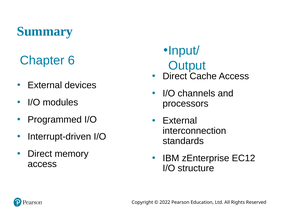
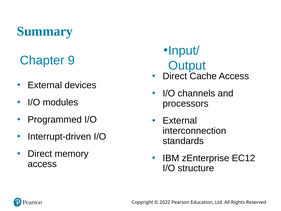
6: 6 -> 9
